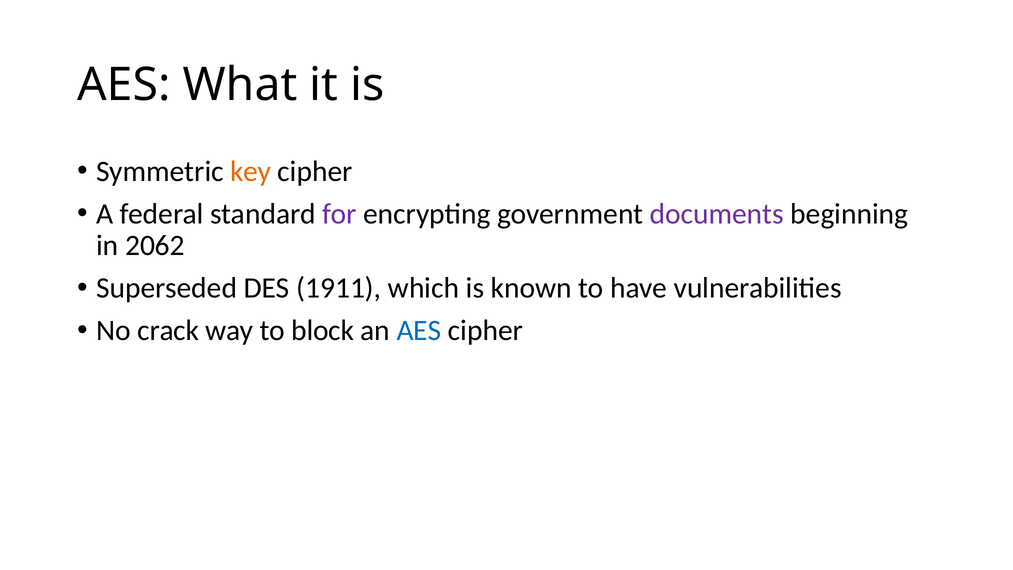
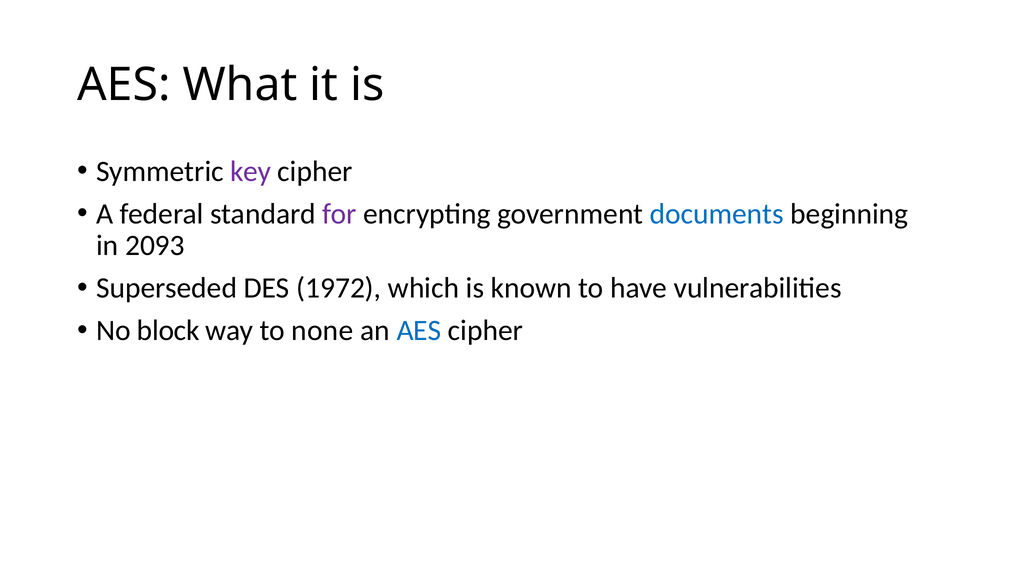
key colour: orange -> purple
documents colour: purple -> blue
2062: 2062 -> 2093
1911: 1911 -> 1972
crack: crack -> block
block: block -> none
